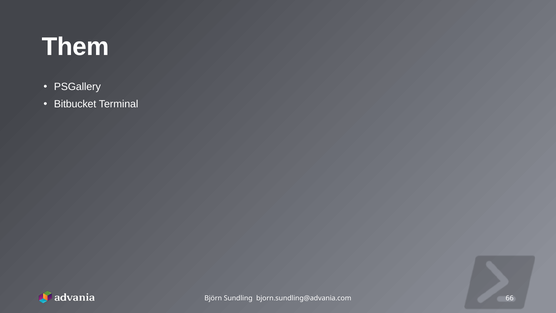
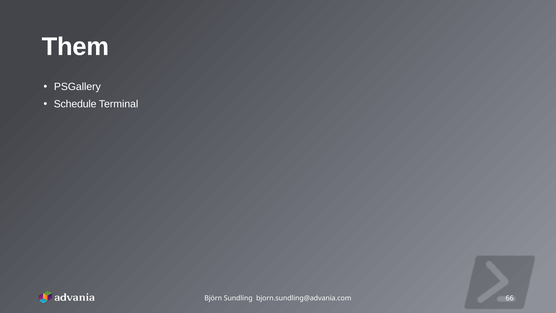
Bitbucket: Bitbucket -> Schedule
